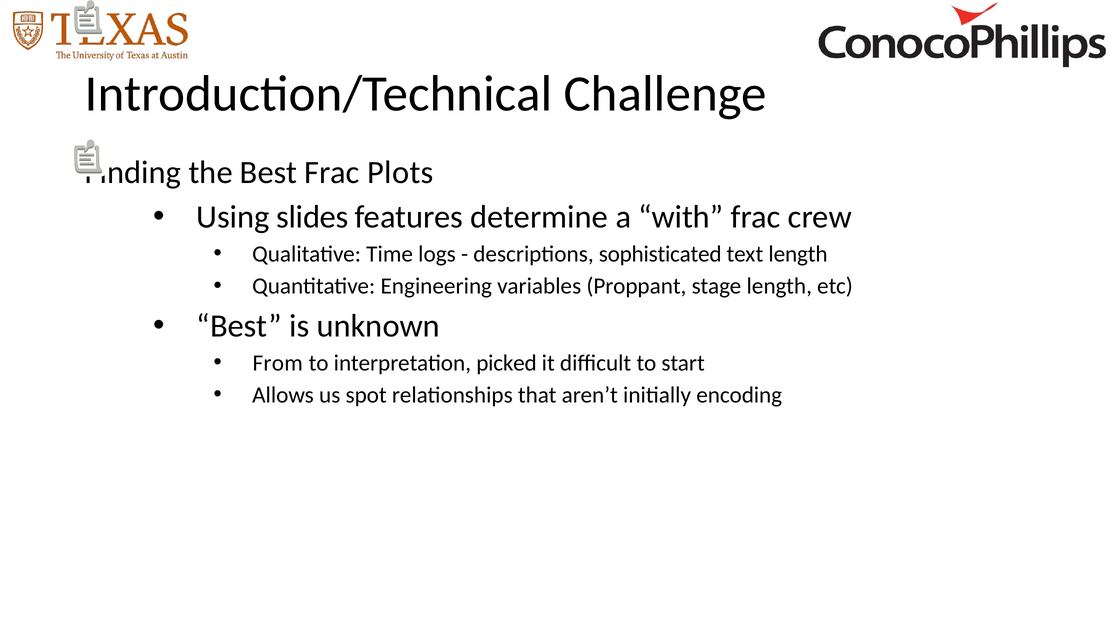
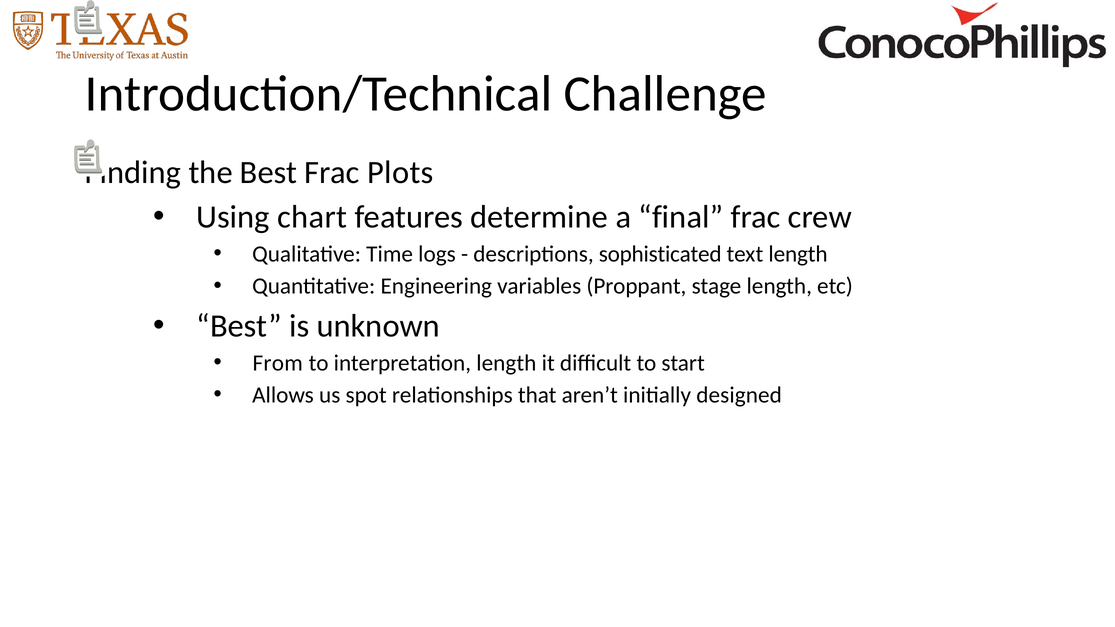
slides: slides -> chart
with: with -> final
interpretation picked: picked -> length
encoding: encoding -> designed
